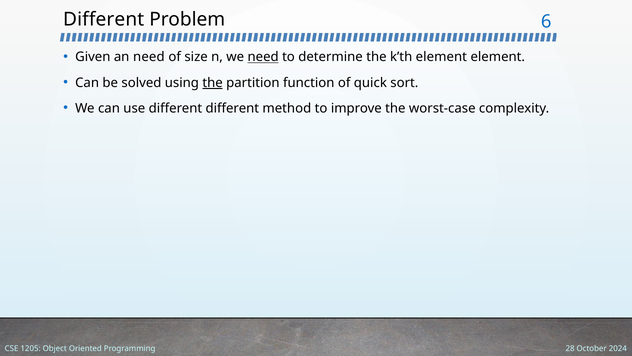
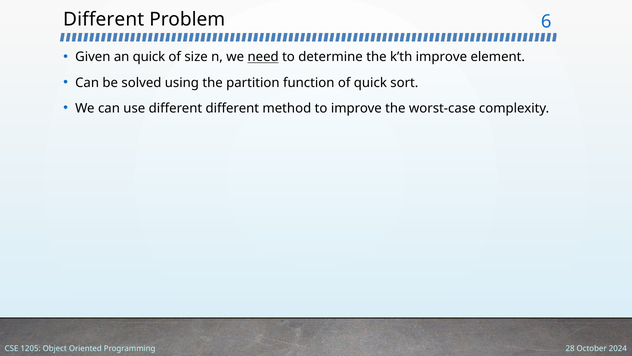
an need: need -> quick
k’th element: element -> improve
the at (213, 83) underline: present -> none
